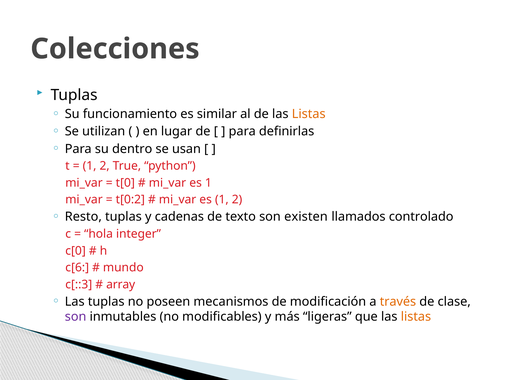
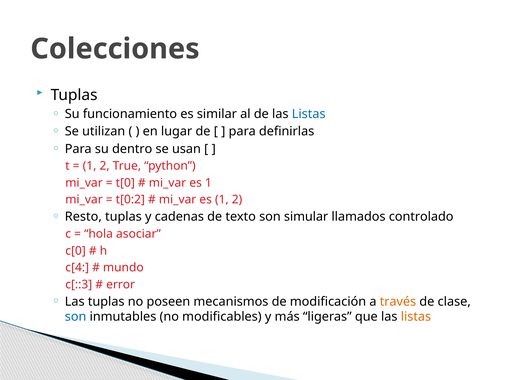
Listas at (309, 114) colour: orange -> blue
existen: existen -> simular
integer: integer -> asociar
c[6: c[6 -> c[4
array: array -> error
son at (76, 317) colour: purple -> blue
